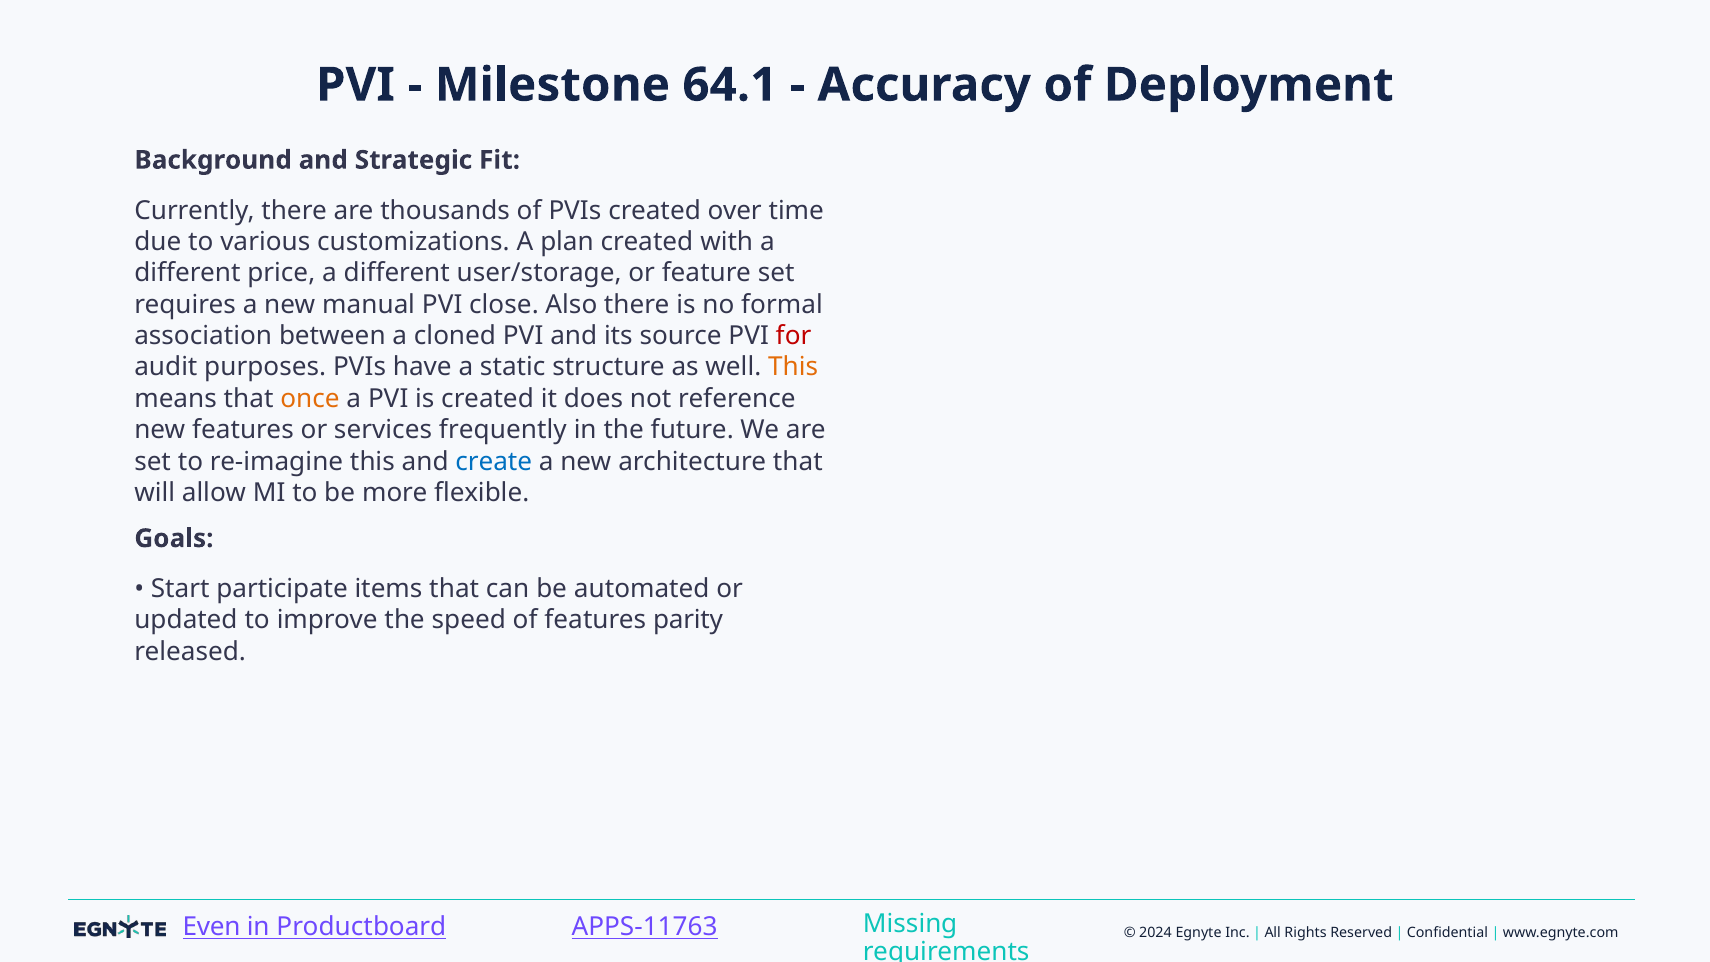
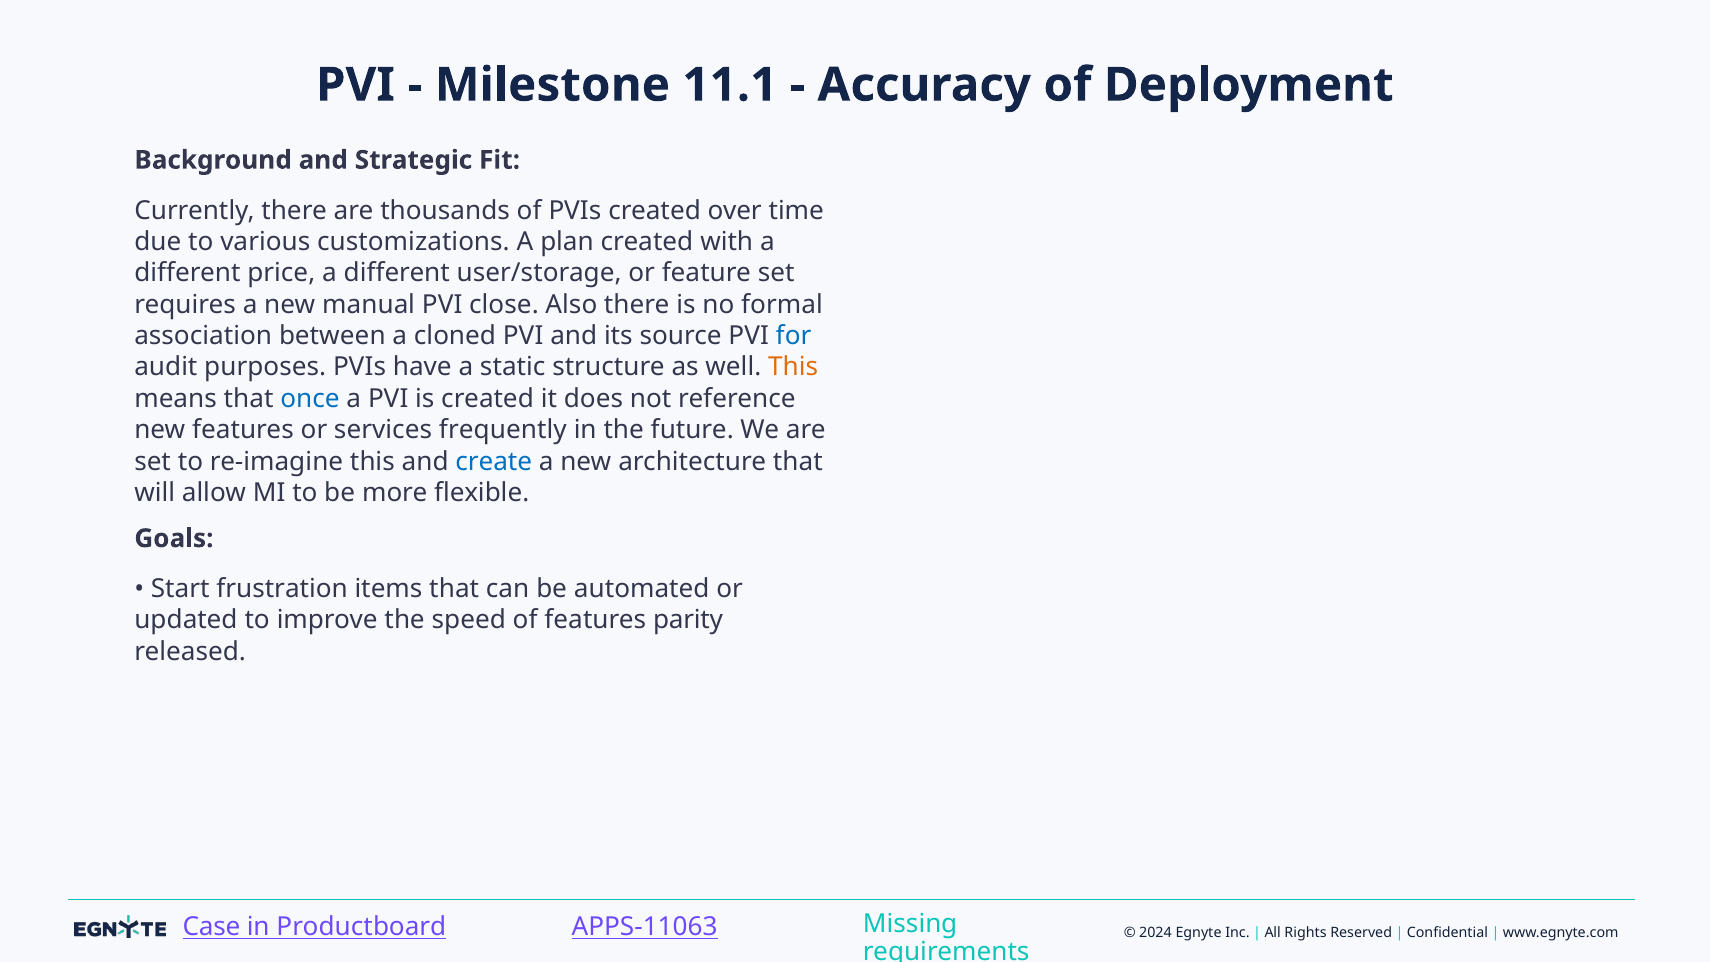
64.1: 64.1 -> 11.1
for colour: red -> blue
once colour: orange -> blue
participate: participate -> frustration
Even: Even -> Case
APPS-11763: APPS-11763 -> APPS-11063
